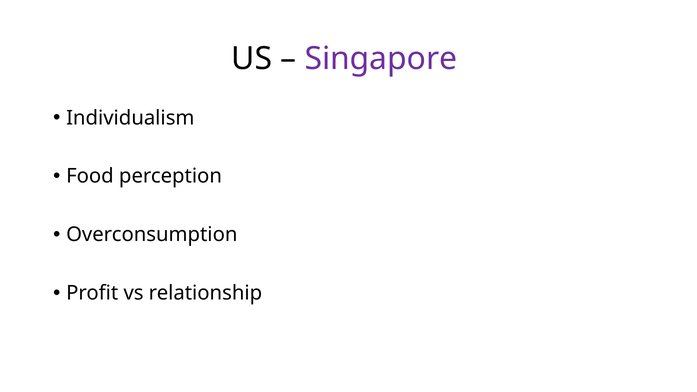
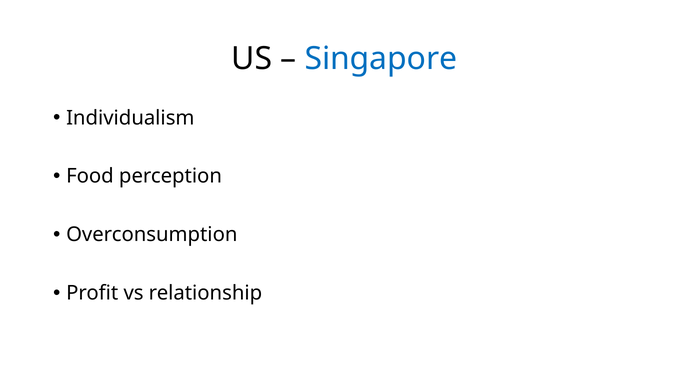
Singapore colour: purple -> blue
